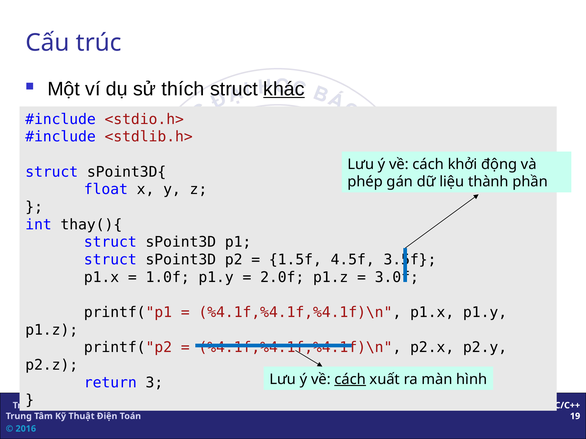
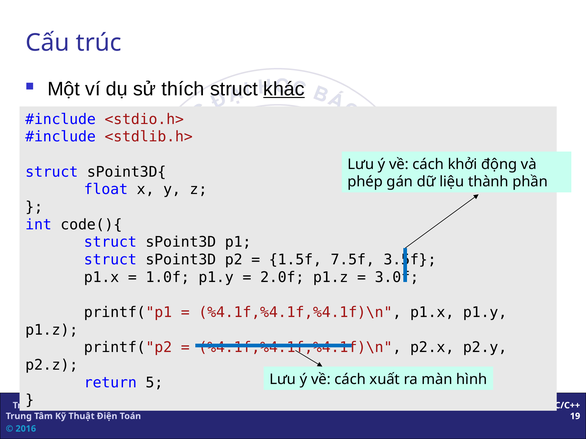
thay(){: thay(){ -> code(){
4.5f: 4.5f -> 7.5f
cách at (350, 380) underline: present -> none
3: 3 -> 5
